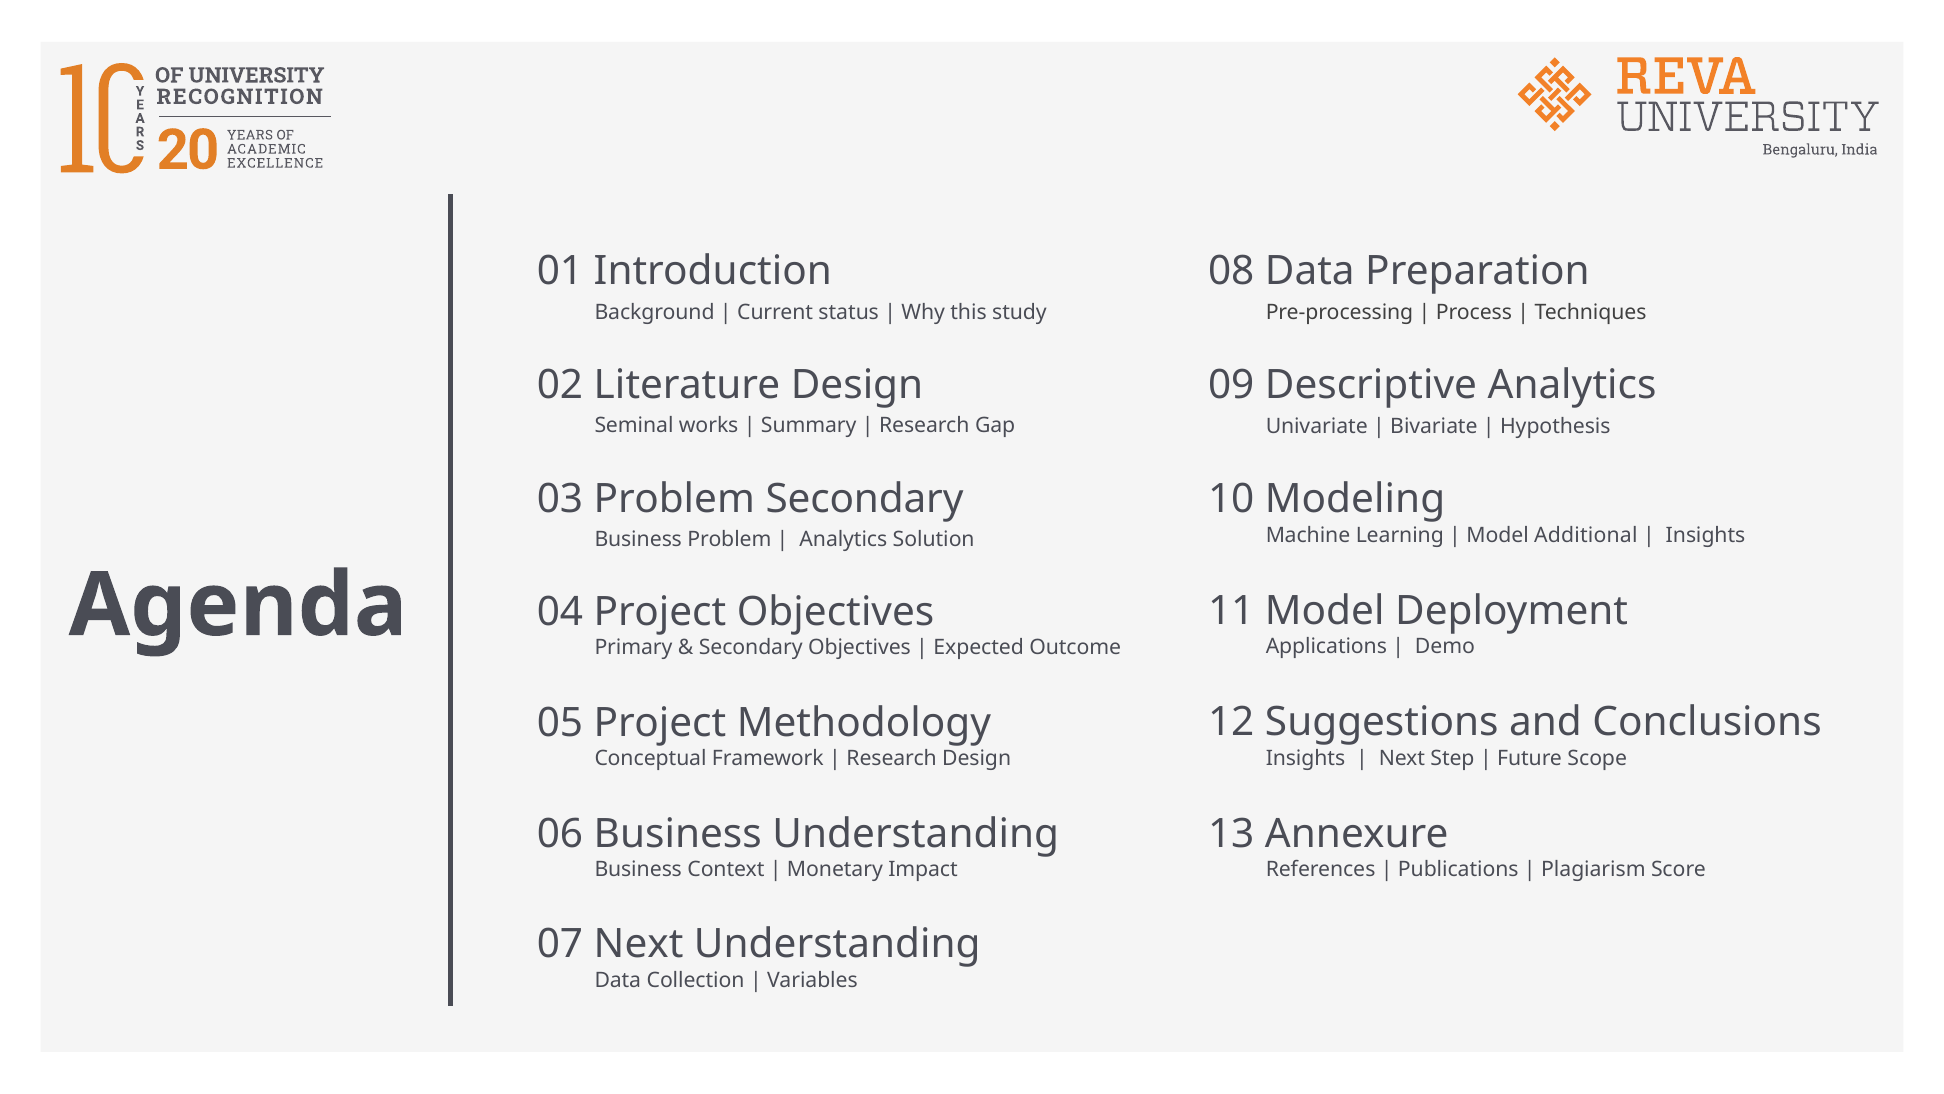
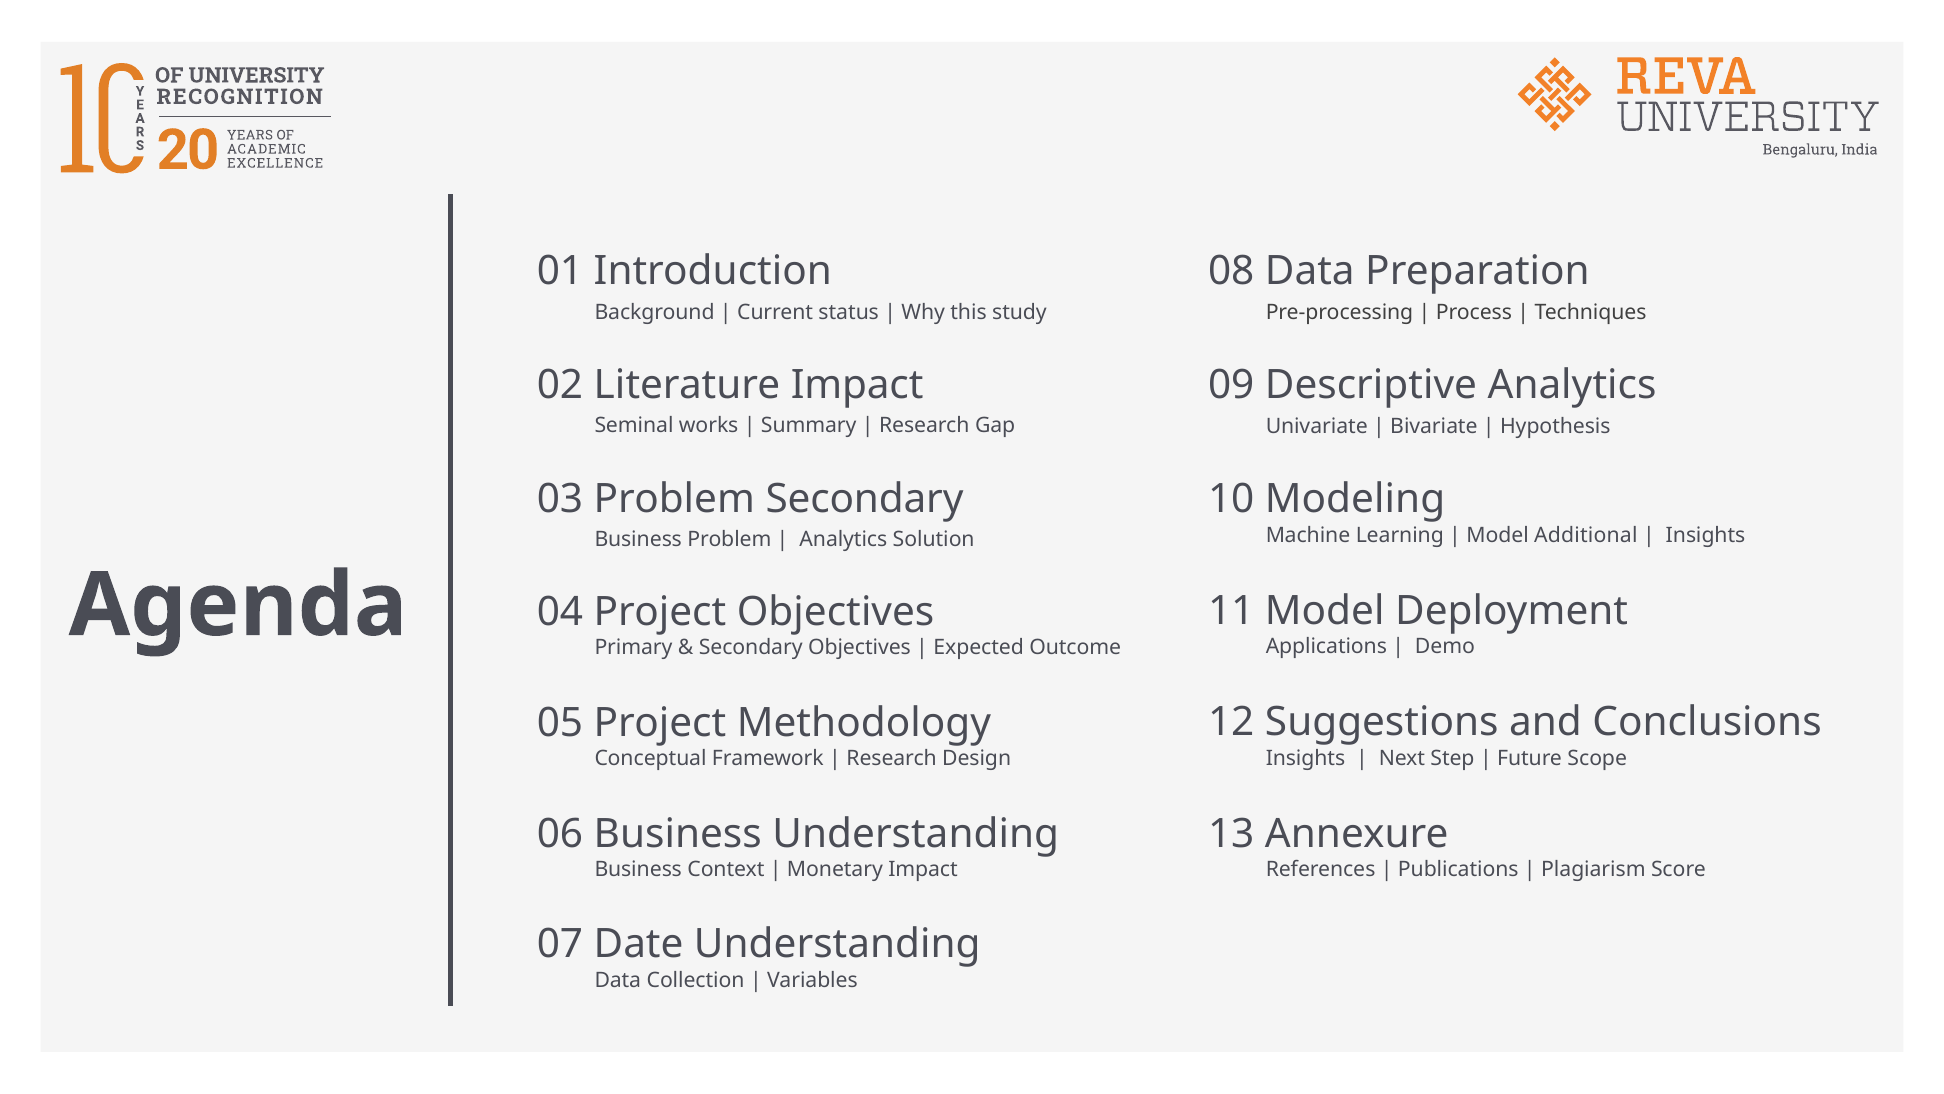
Literature Design: Design -> Impact
07 Next: Next -> Date
